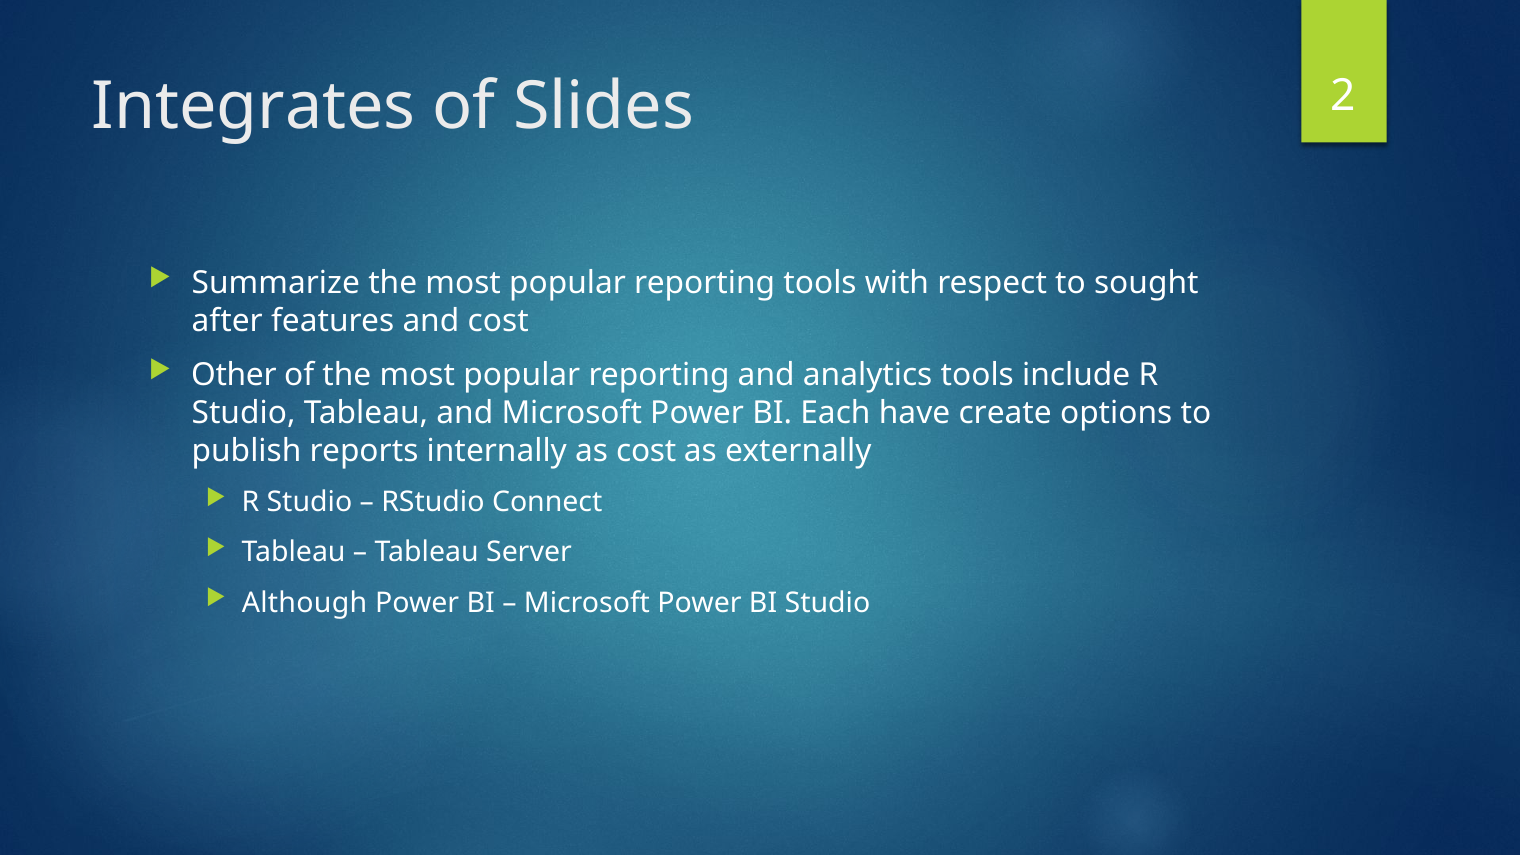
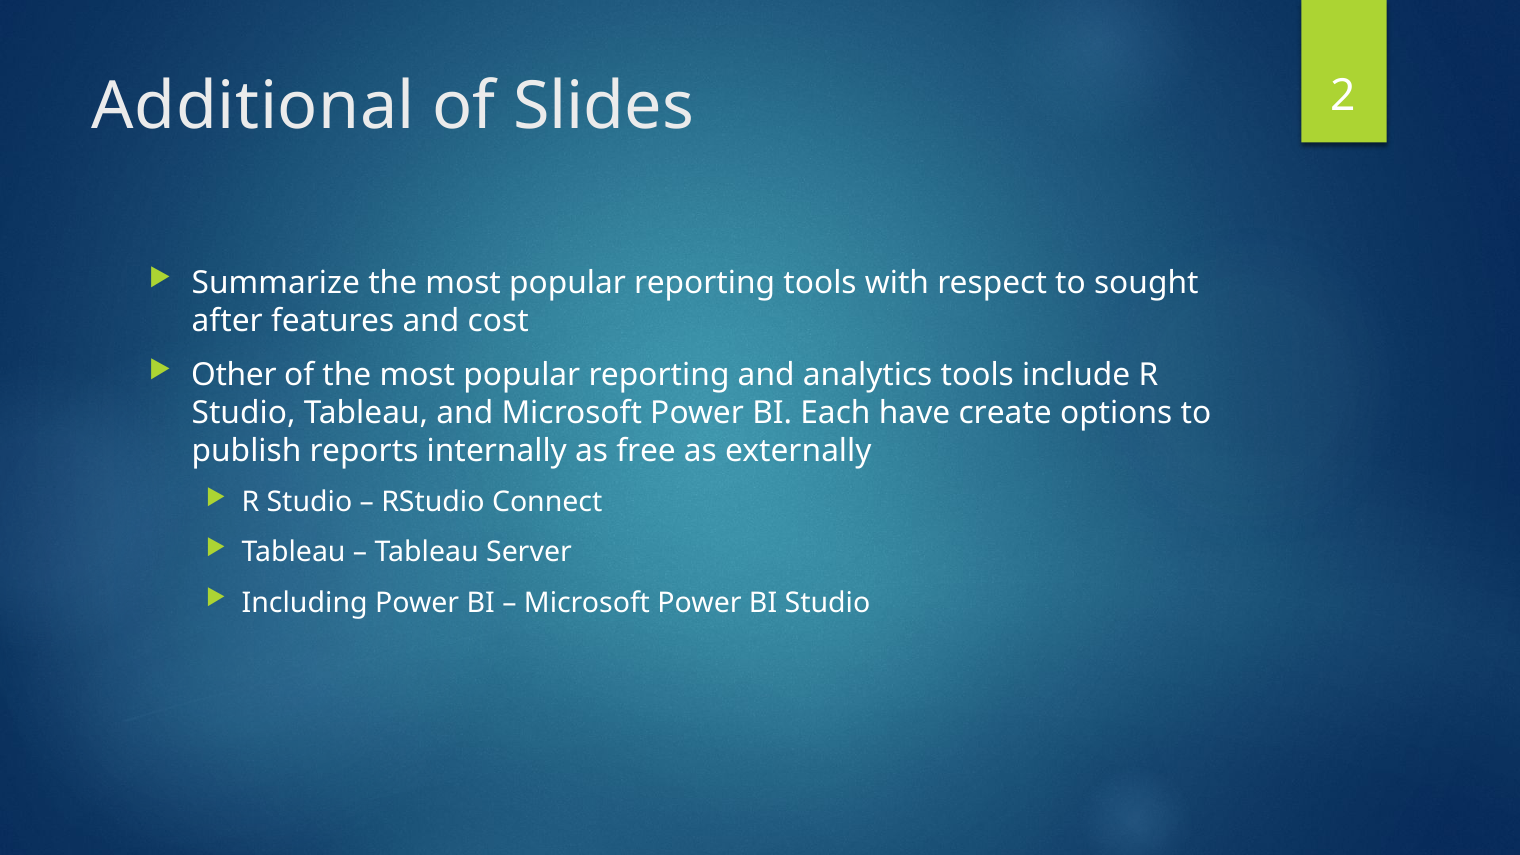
Integrates: Integrates -> Additional
as cost: cost -> free
Although: Although -> Including
